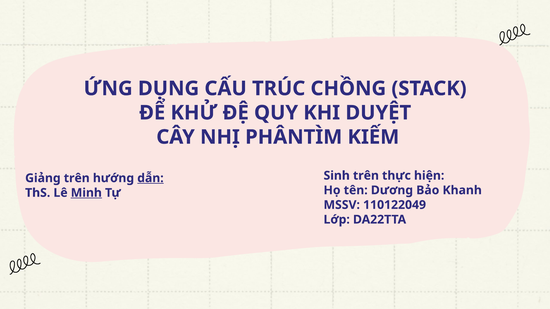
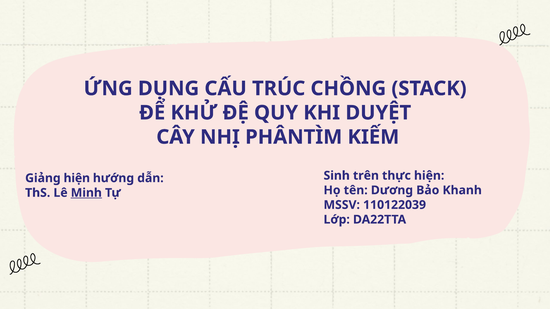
Giảng trên: trên -> hiện
dẫn underline: present -> none
110122049: 110122049 -> 110122039
